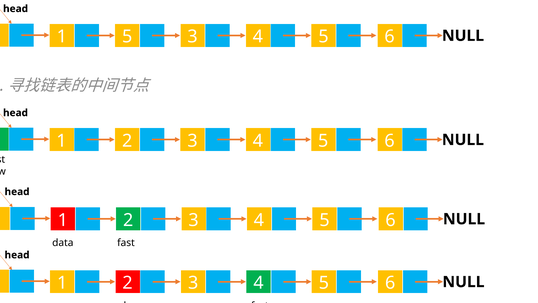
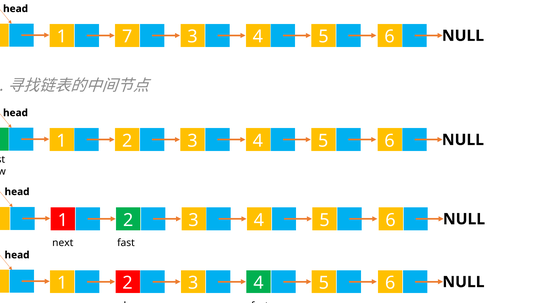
1 5: 5 -> 7
data: data -> next
